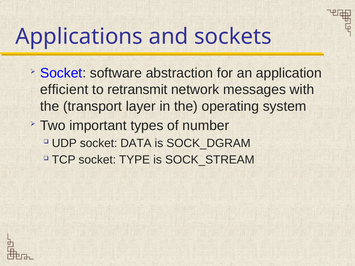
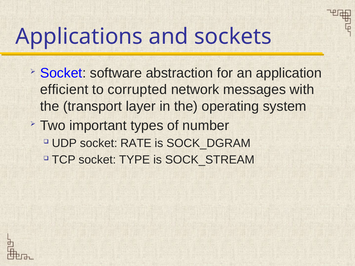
retransmit: retransmit -> corrupted
DATA: DATA -> RATE
